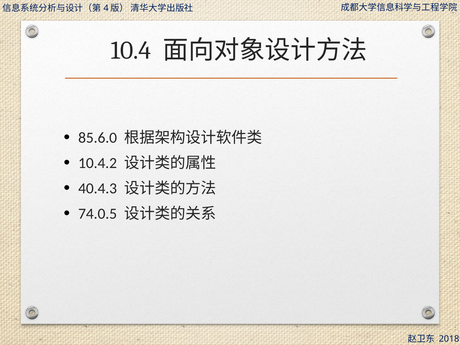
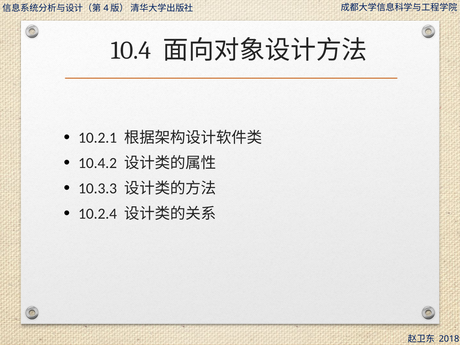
85.6.0: 85.6.0 -> 10.2.1
40.4.3: 40.4.3 -> 10.3.3
74.0.5: 74.0.5 -> 10.2.4
